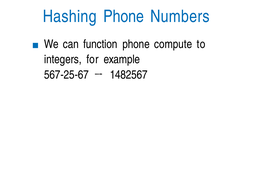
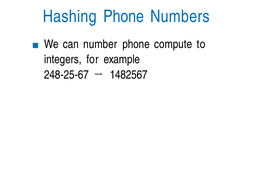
function: function -> number
567-25-67: 567-25-67 -> 248-25-67
